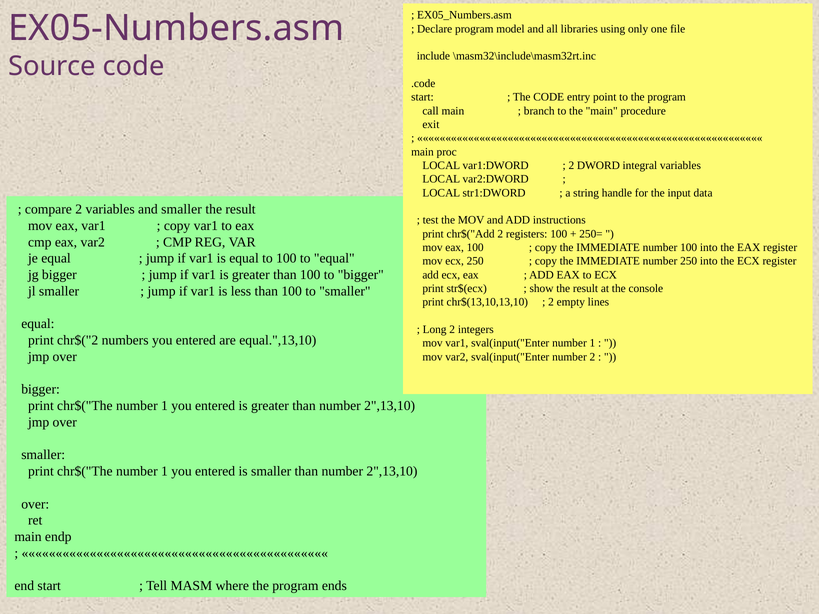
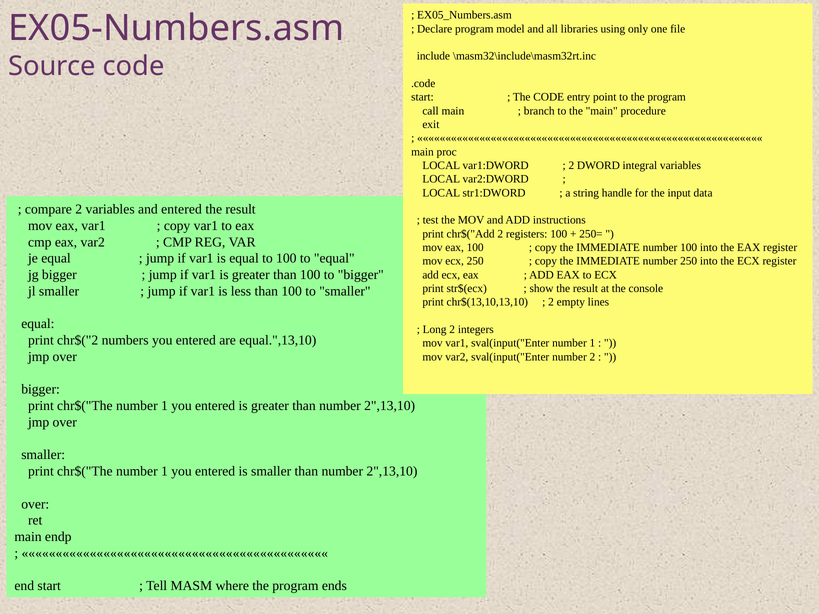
and smaller: smaller -> entered
